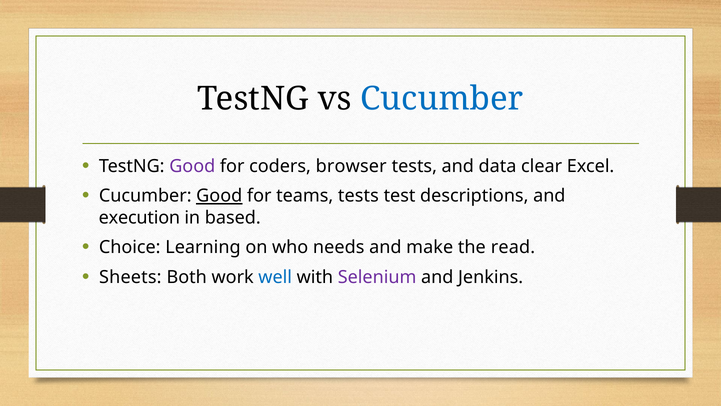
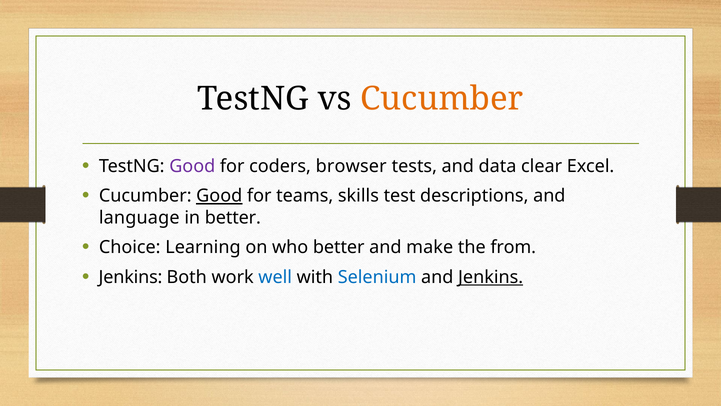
Cucumber at (442, 99) colour: blue -> orange
teams tests: tests -> skills
execution: execution -> language
in based: based -> better
who needs: needs -> better
read: read -> from
Sheets at (130, 277): Sheets -> Jenkins
Selenium colour: purple -> blue
Jenkins at (491, 277) underline: none -> present
